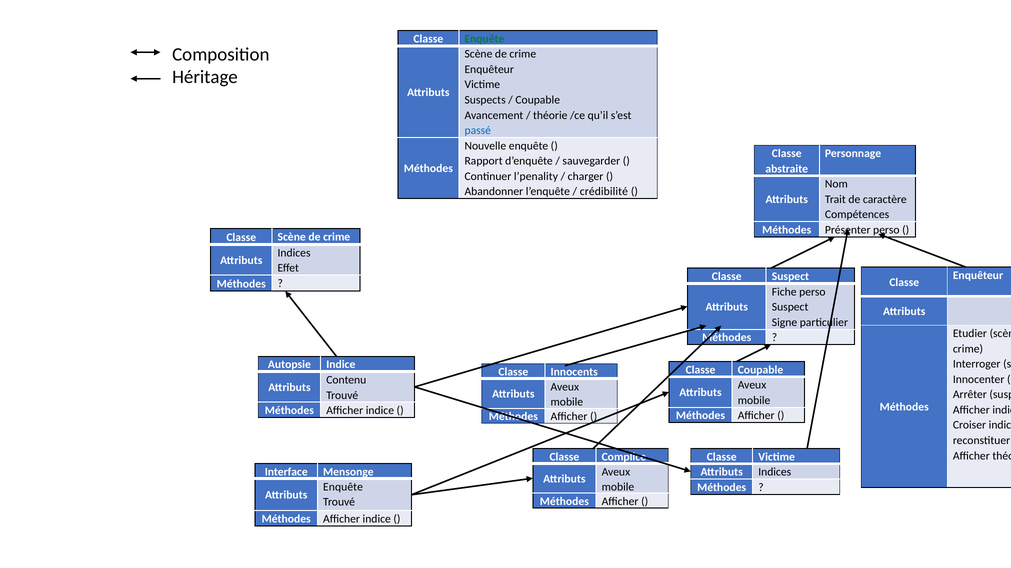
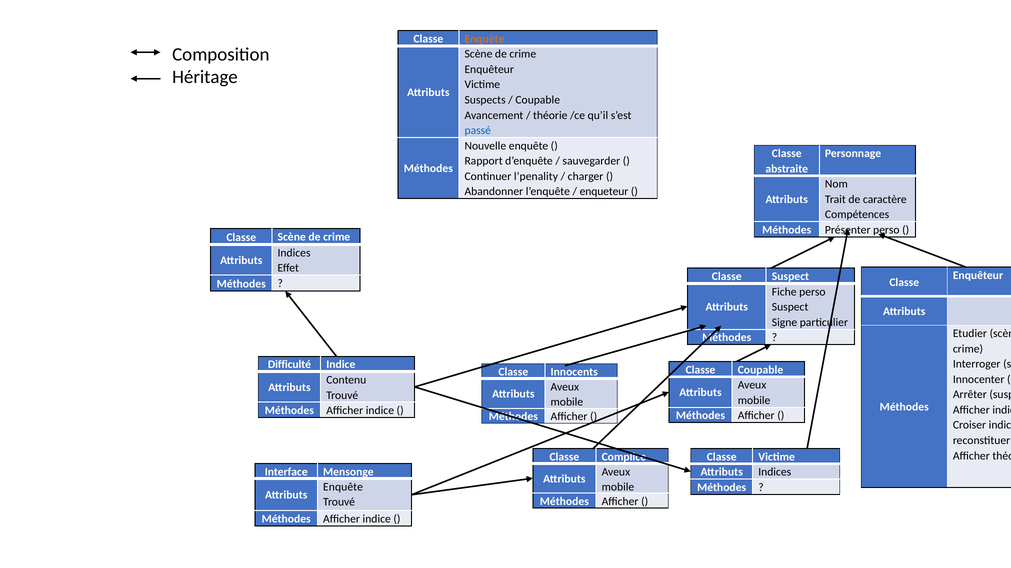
Enquête at (484, 39) colour: green -> orange
crédibilité: crédibilité -> enqueteur
Autopsie: Autopsie -> Difficulté
